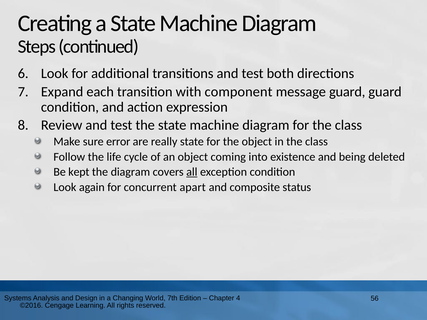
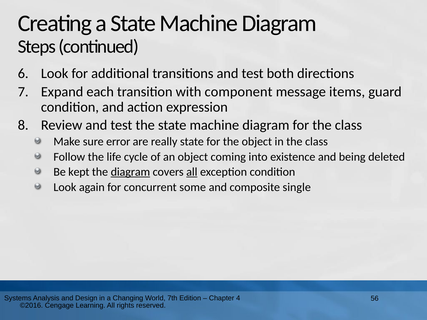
message guard: guard -> items
diagram at (130, 172) underline: none -> present
apart: apart -> some
status: status -> single
